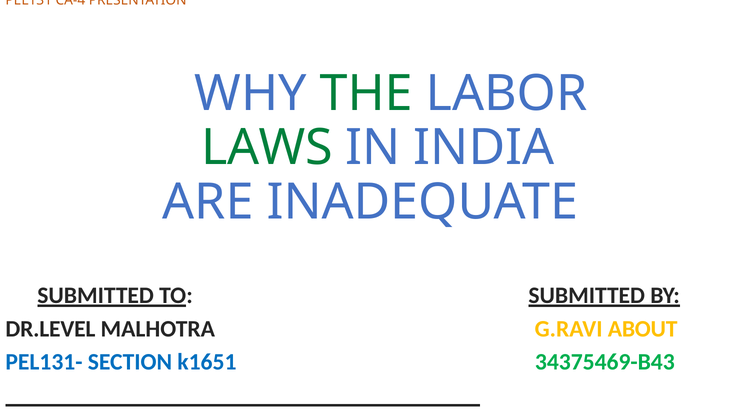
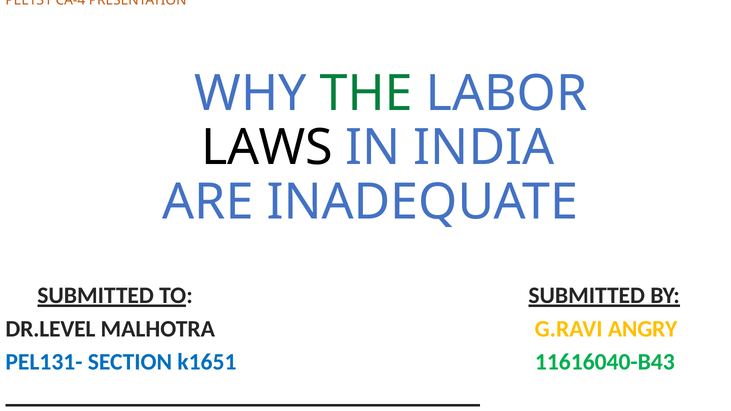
LAWS colour: green -> black
ABOUT: ABOUT -> ANGRY
34375469-B43: 34375469-B43 -> 11616040-B43
